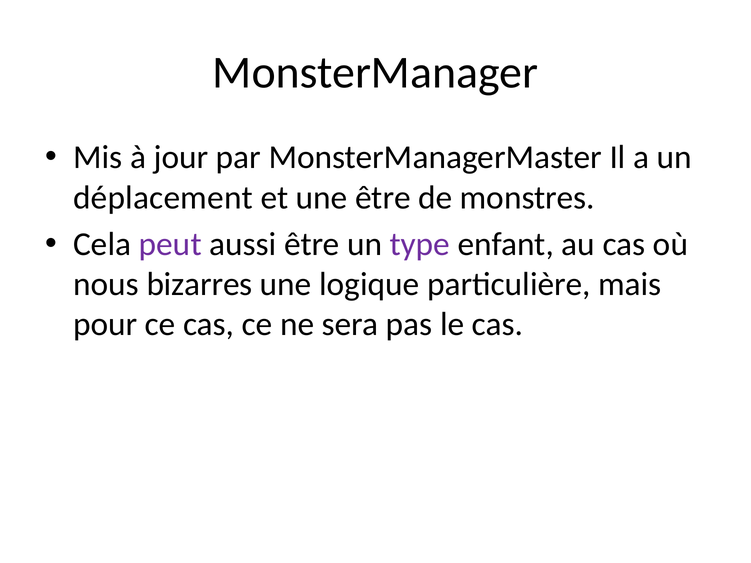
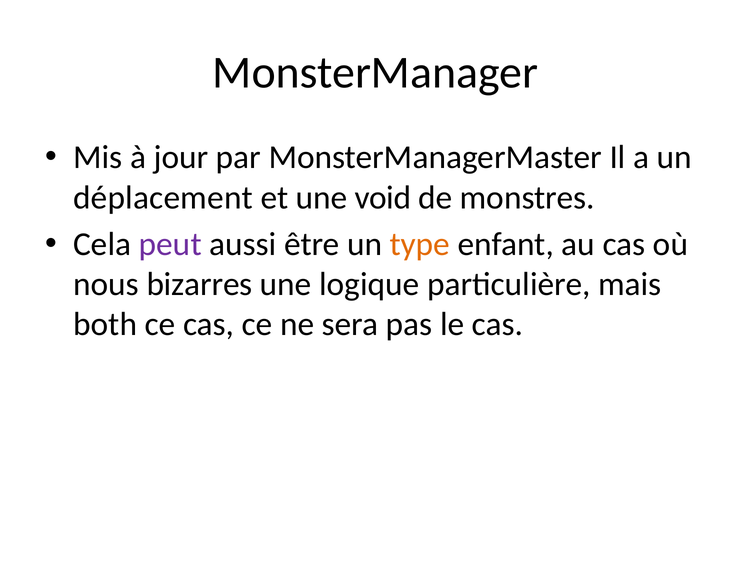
une être: être -> void
type colour: purple -> orange
pour: pour -> both
